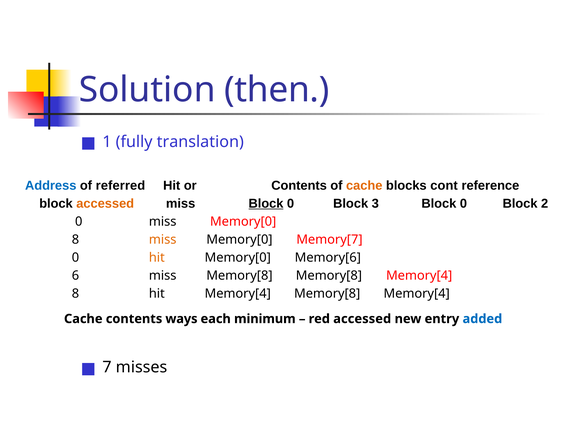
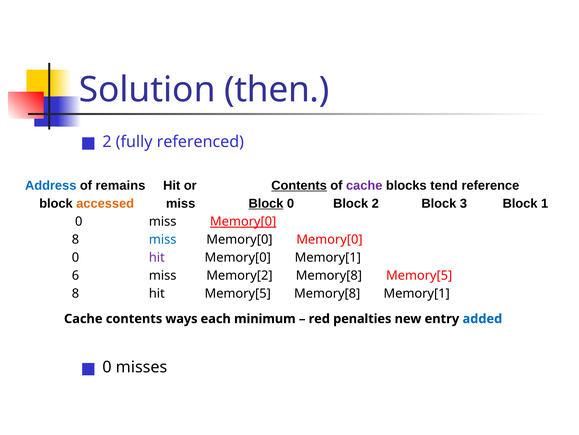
1 at (107, 141): 1 -> 2
translation: translation -> referenced
referred: referred -> remains
Contents at (299, 185) underline: none -> present
cache at (364, 185) colour: orange -> purple
cont: cont -> tend
Block 3: 3 -> 2
0 at (463, 203): 0 -> 3
2: 2 -> 1
Memory[0 at (243, 221) underline: none -> present
miss at (163, 239) colour: orange -> blue
Memory[0 Memory[7: Memory[7 -> Memory[0
hit at (157, 257) colour: orange -> purple
Memory[0 Memory[6: Memory[6 -> Memory[1
miss Memory[8: Memory[8 -> Memory[2
Memory[4 at (419, 275): Memory[4 -> Memory[5
hit Memory[4: Memory[4 -> Memory[5
Memory[4 at (417, 293): Memory[4 -> Memory[1
red accessed: accessed -> penalties
7 at (107, 367): 7 -> 0
